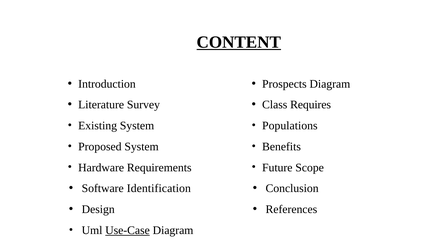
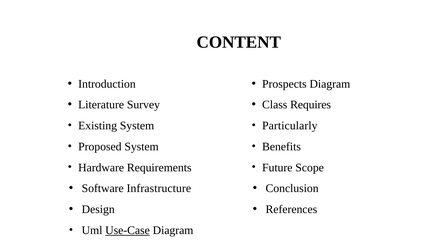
CONTENT underline: present -> none
Populations: Populations -> Particularly
Identification: Identification -> Infrastructure
